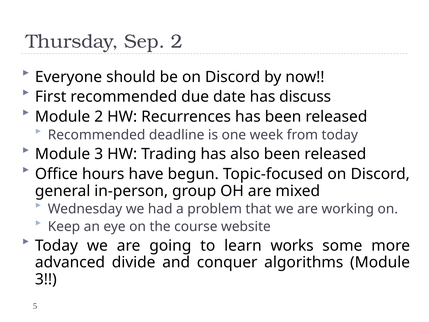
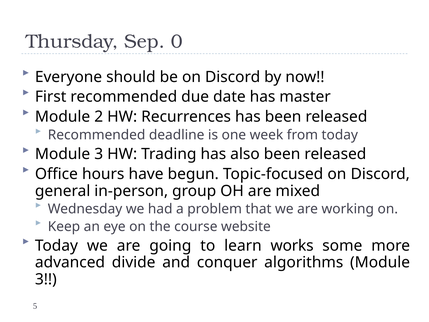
Sep 2: 2 -> 0
discuss: discuss -> master
